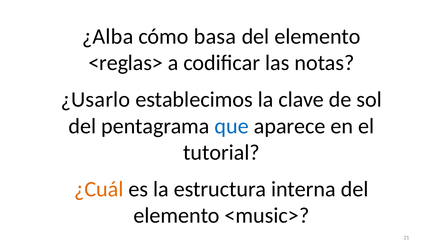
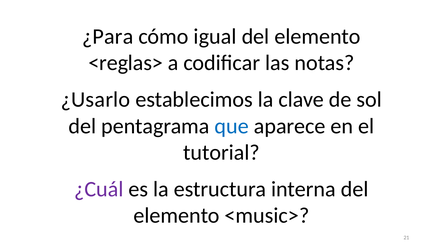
¿Alba: ¿Alba -> ¿Para
basa: basa -> igual
¿Cuál colour: orange -> purple
